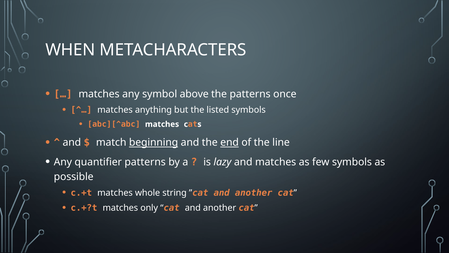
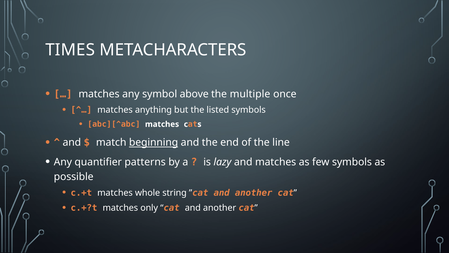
WHEN: WHEN -> TIMES
the patterns: patterns -> multiple
end underline: present -> none
